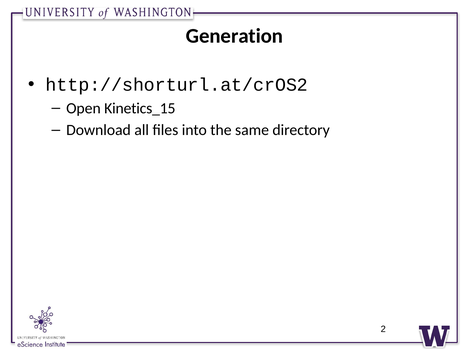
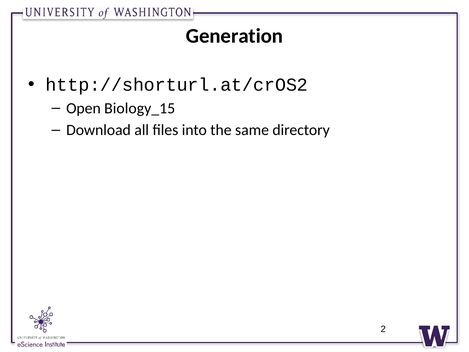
Kinetics_15: Kinetics_15 -> Biology_15
